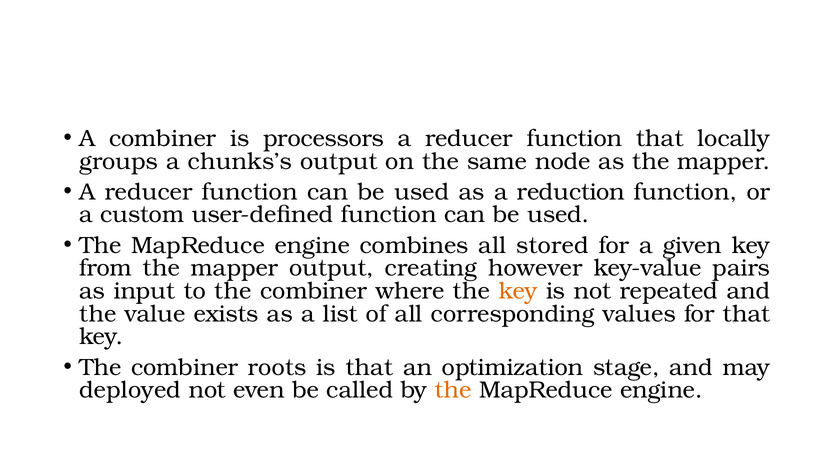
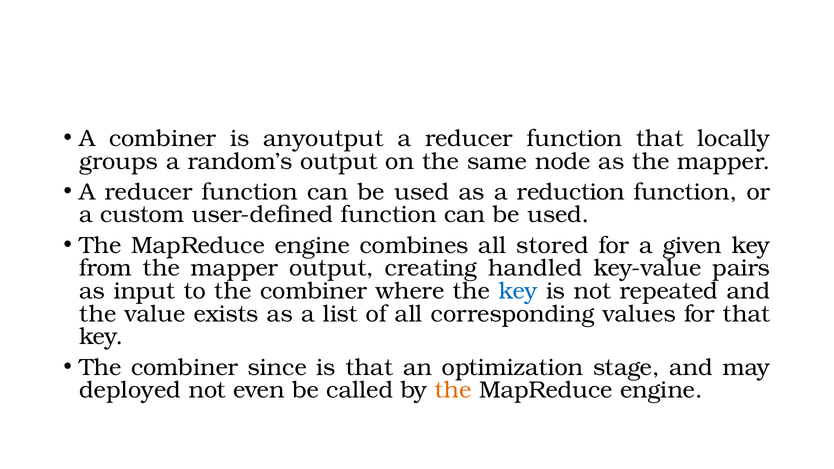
processors: processors -> anyoutput
chunks’s: chunks’s -> random’s
however: however -> handled
key at (518, 291) colour: orange -> blue
roots: roots -> since
